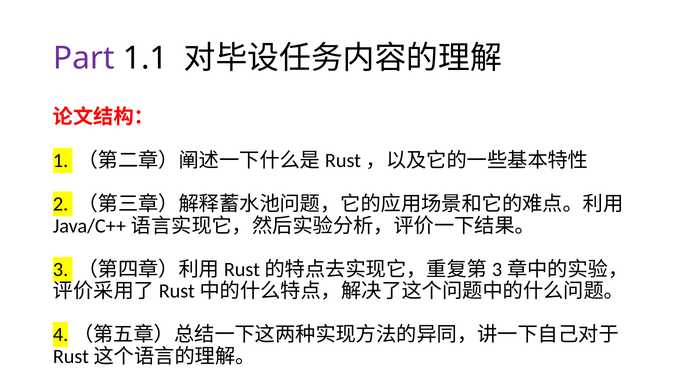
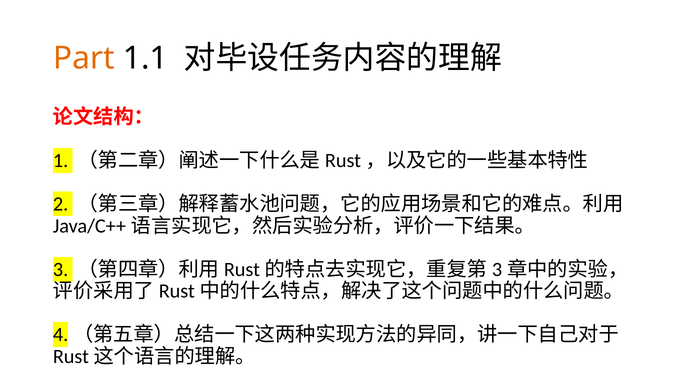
Part colour: purple -> orange
